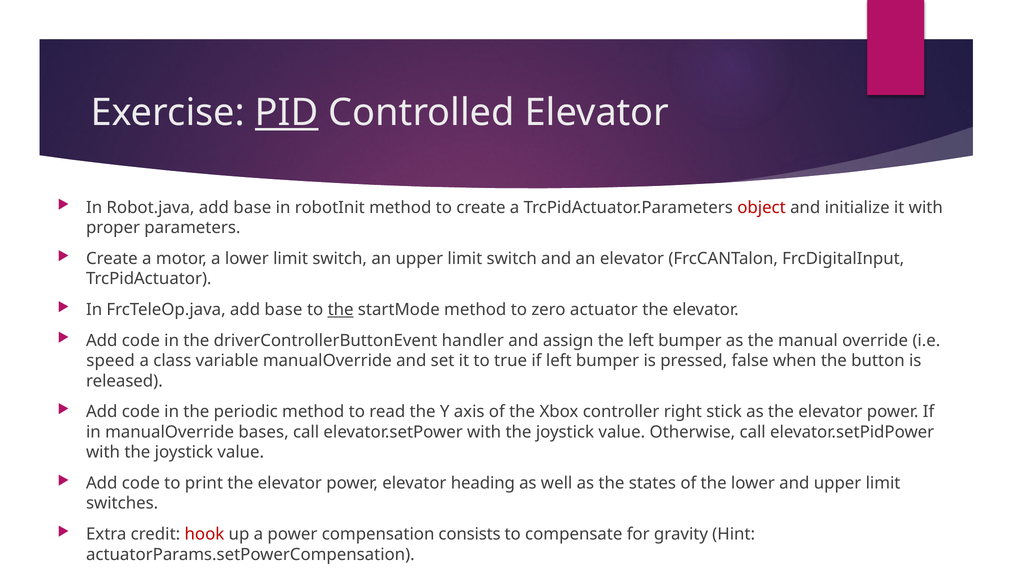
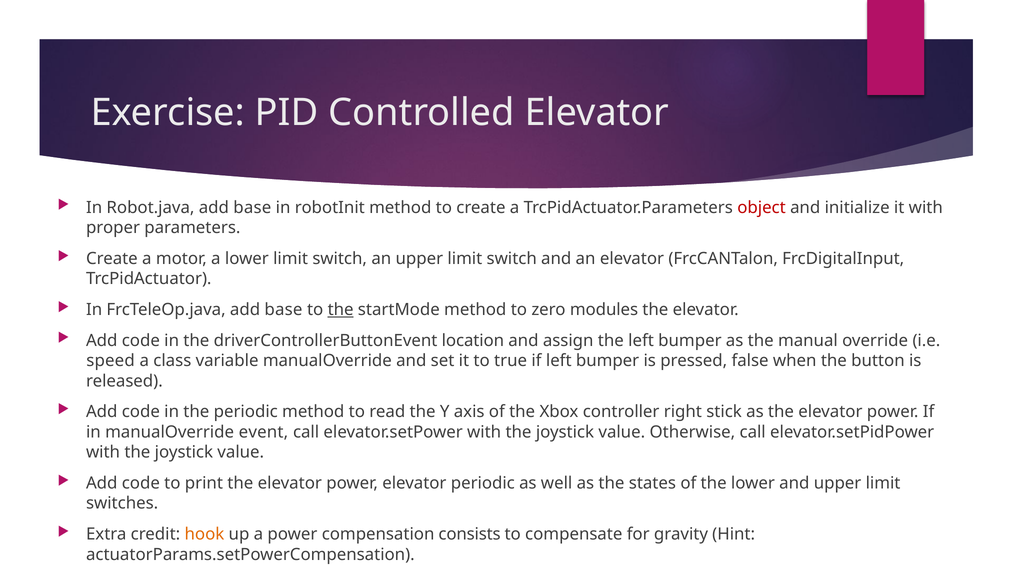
PID underline: present -> none
actuator: actuator -> modules
handler: handler -> location
bases: bases -> event
elevator heading: heading -> periodic
hook colour: red -> orange
